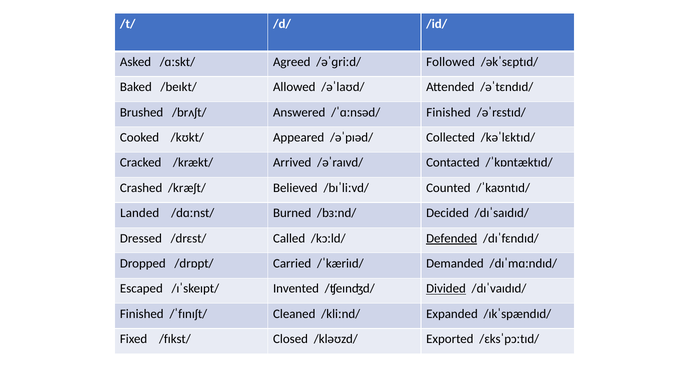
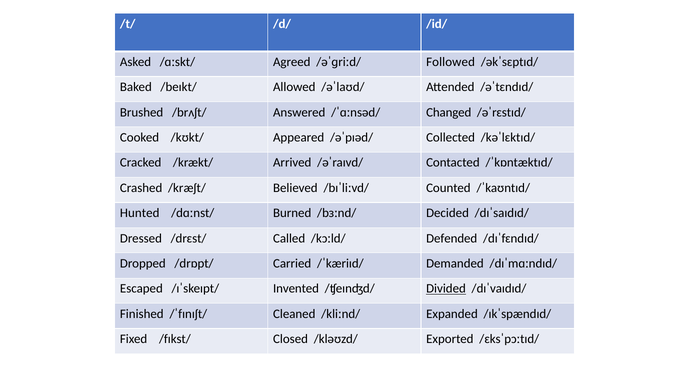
/ˈɑːnsəd/ Finished: Finished -> Changed
Landed: Landed -> Hunted
Defended underline: present -> none
